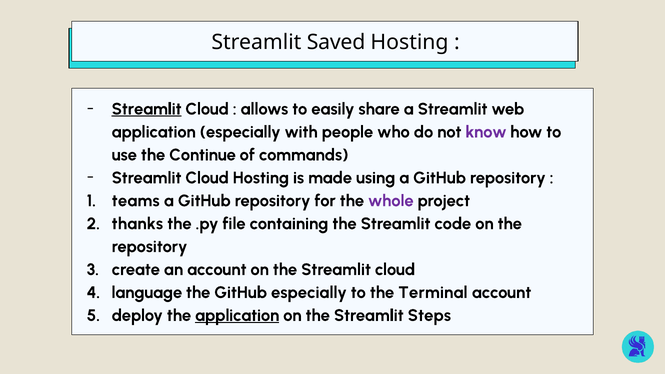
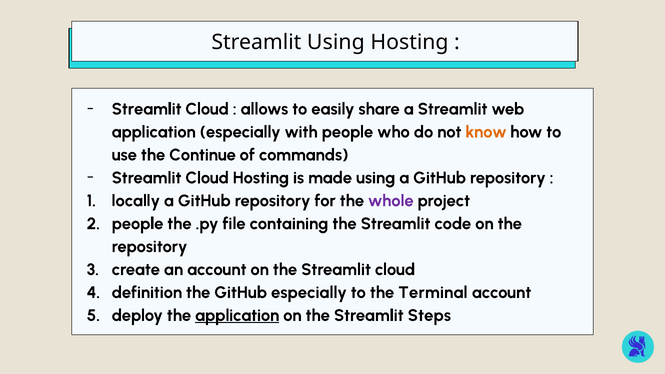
Streamlit Saved: Saved -> Using
Streamlit at (147, 109) underline: present -> none
know colour: purple -> orange
teams: teams -> locally
thanks at (137, 224): thanks -> people
language: language -> definition
